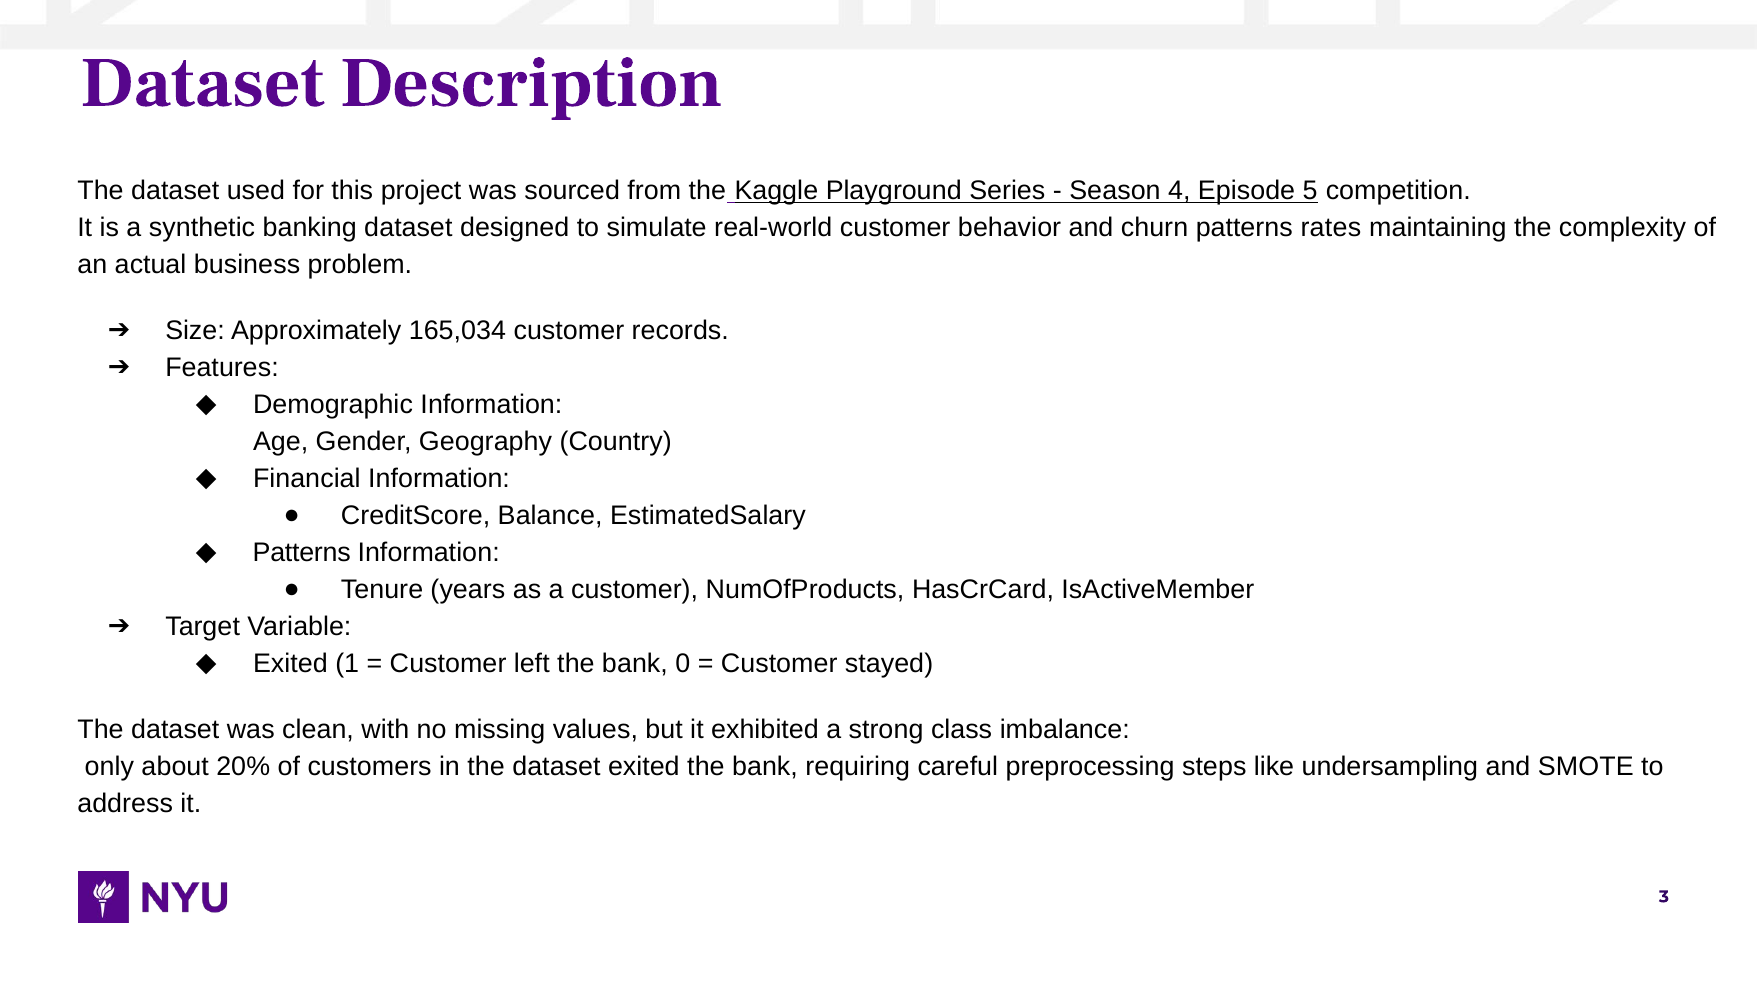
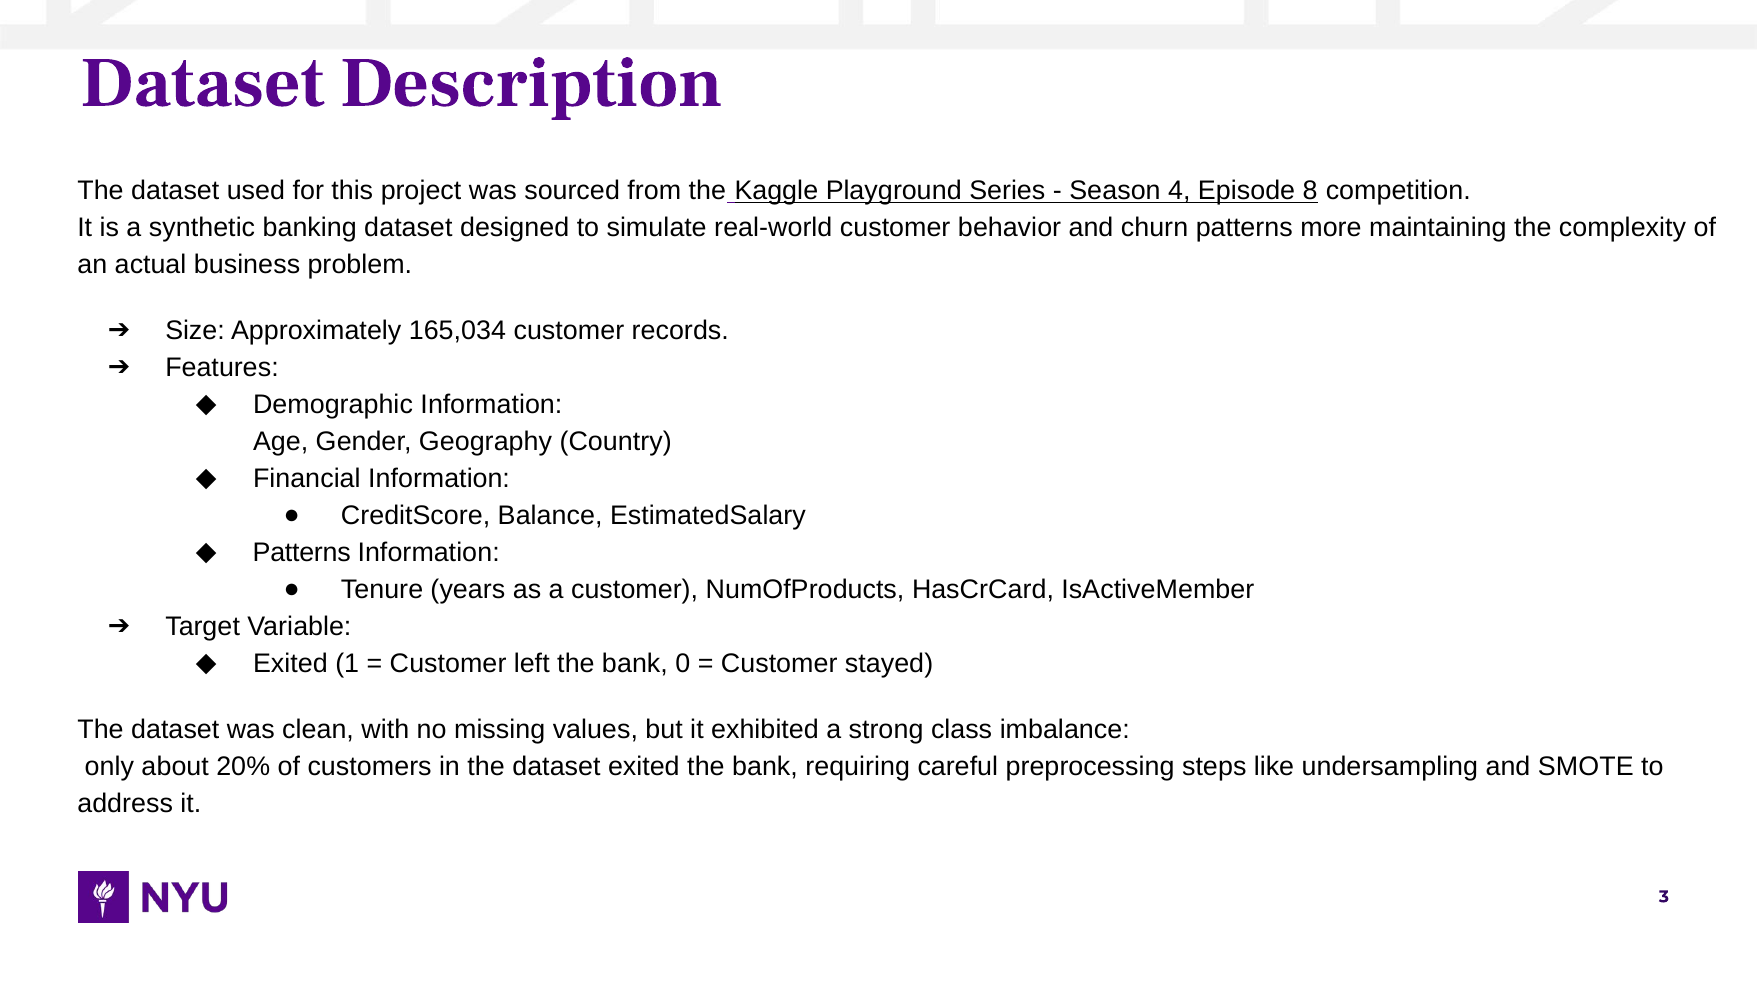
5: 5 -> 8
rates: rates -> more
